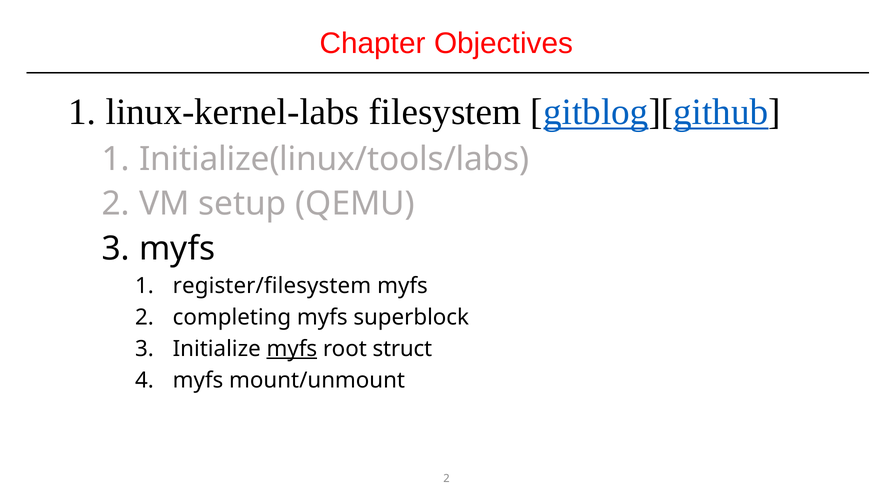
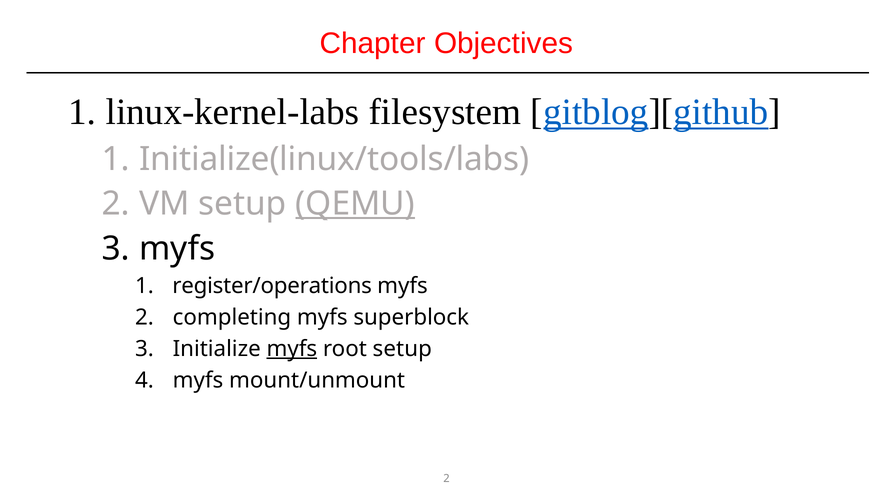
QEMU underline: none -> present
register/filesystem: register/filesystem -> register/operations
root struct: struct -> setup
